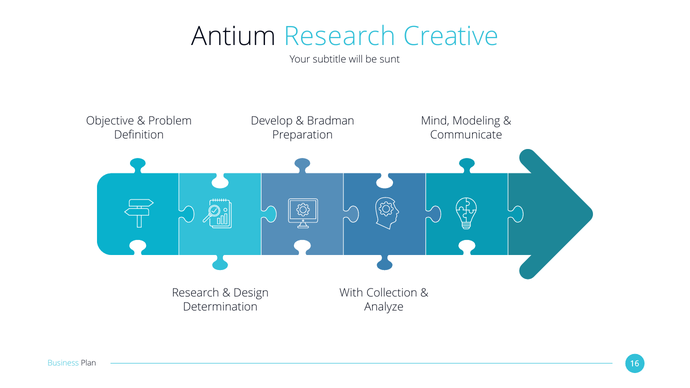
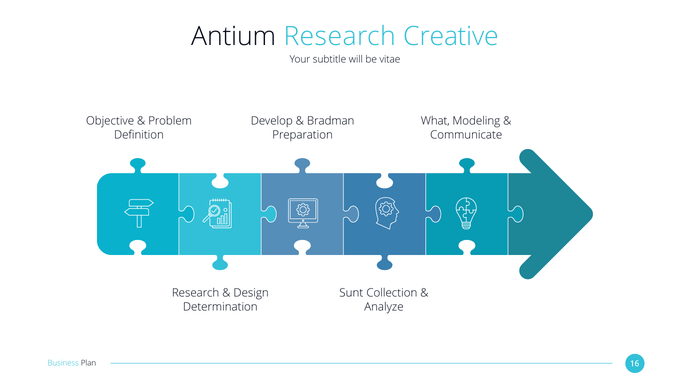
sunt: sunt -> vitae
Mind: Mind -> What
With: With -> Sunt
